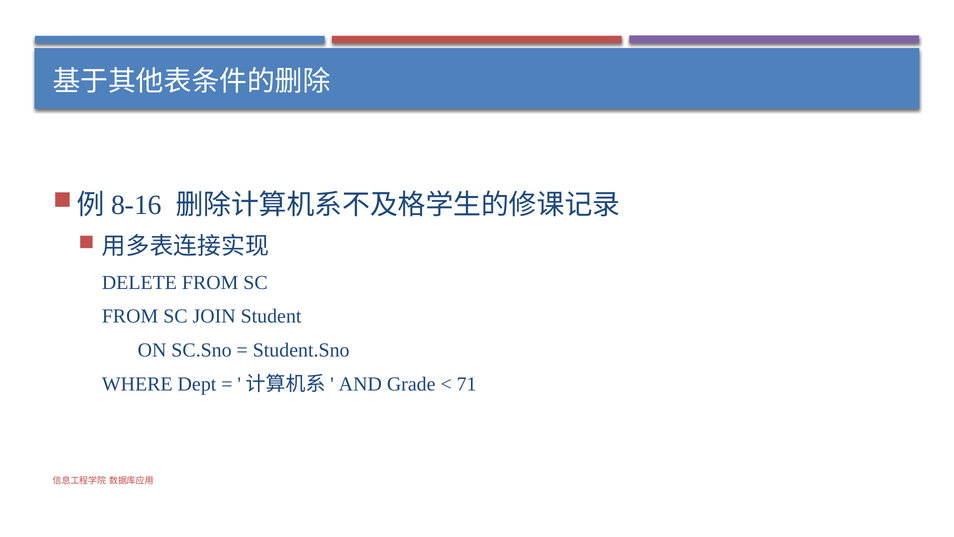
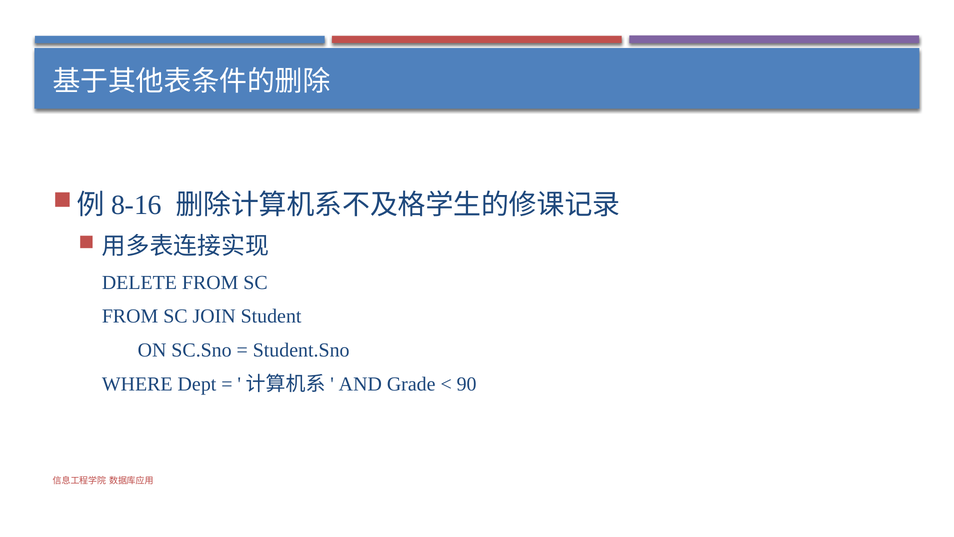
71: 71 -> 90
